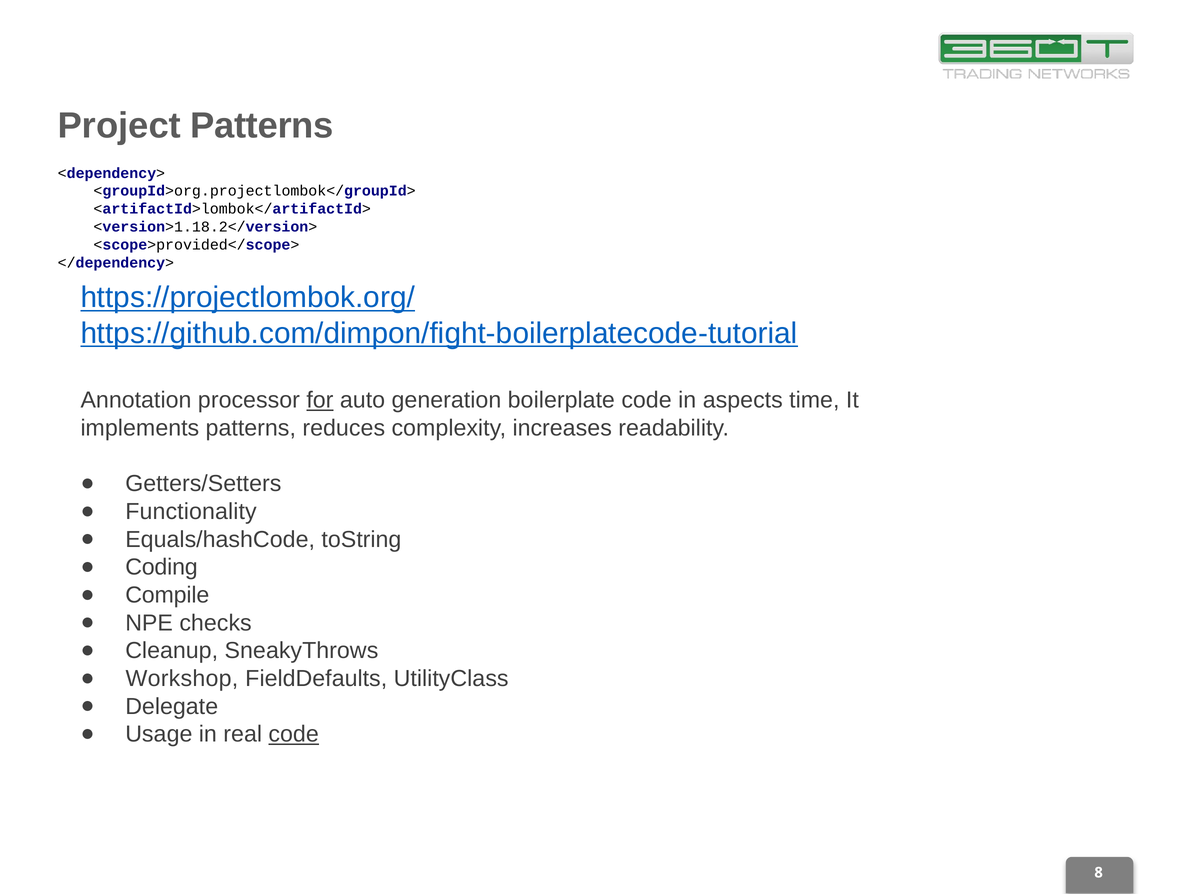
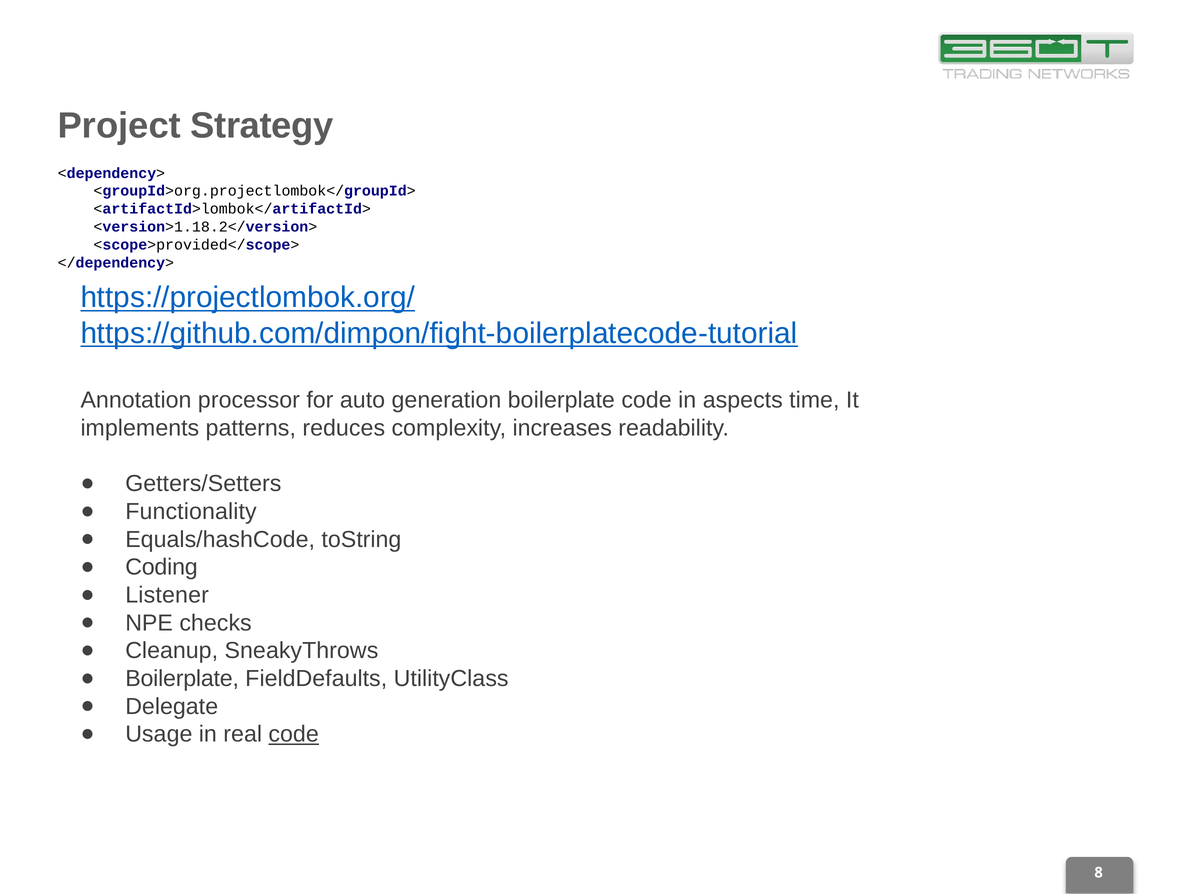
Project Patterns: Patterns -> Strategy
for underline: present -> none
Compile: Compile -> Listener
Workshop at (182, 679): Workshop -> Boilerplate
